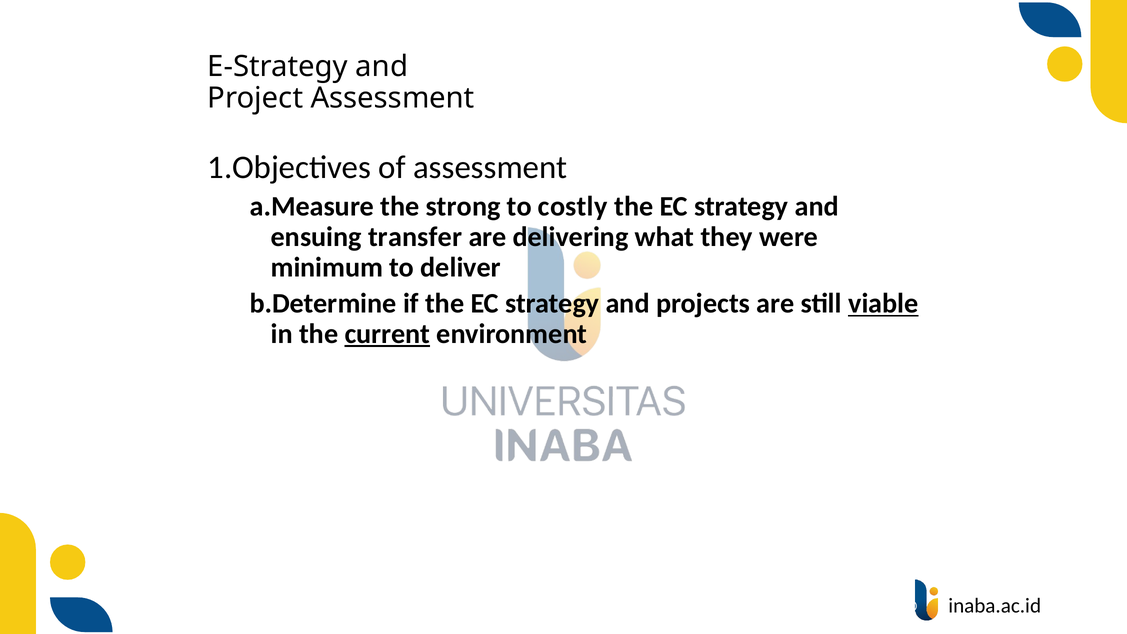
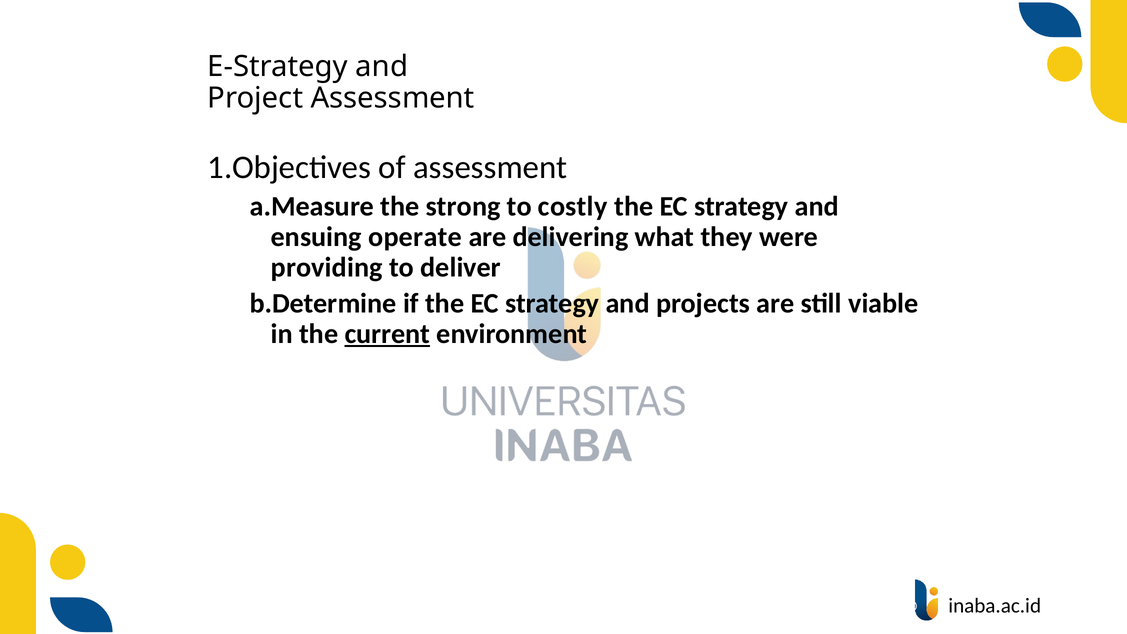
transfer: transfer -> operate
minimum: minimum -> providing
viable underline: present -> none
